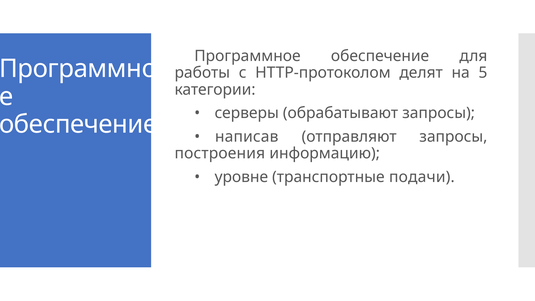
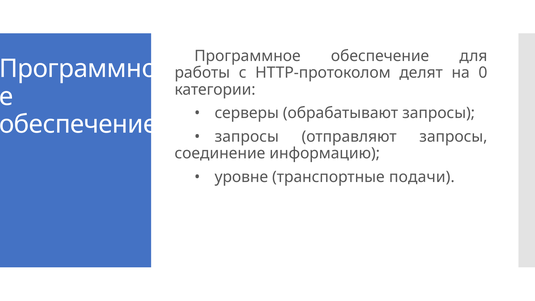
5: 5 -> 0
написав at (247, 137): написав -> запросы
построения: построения -> соединение
